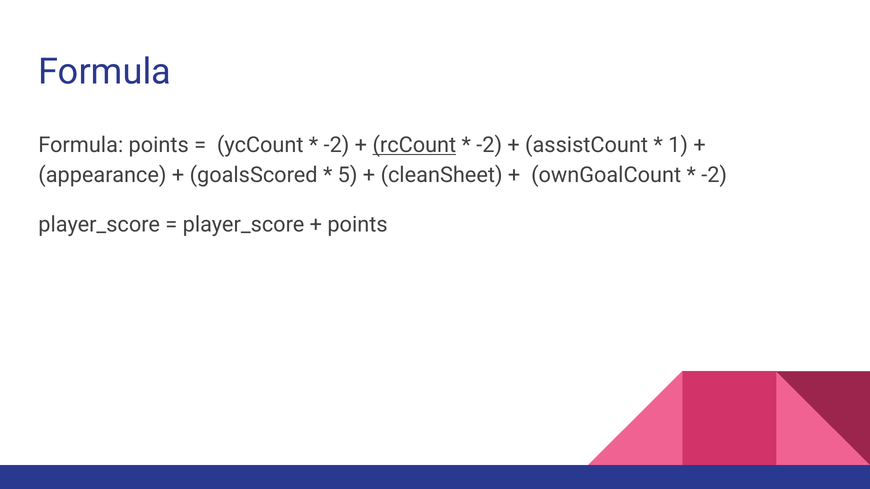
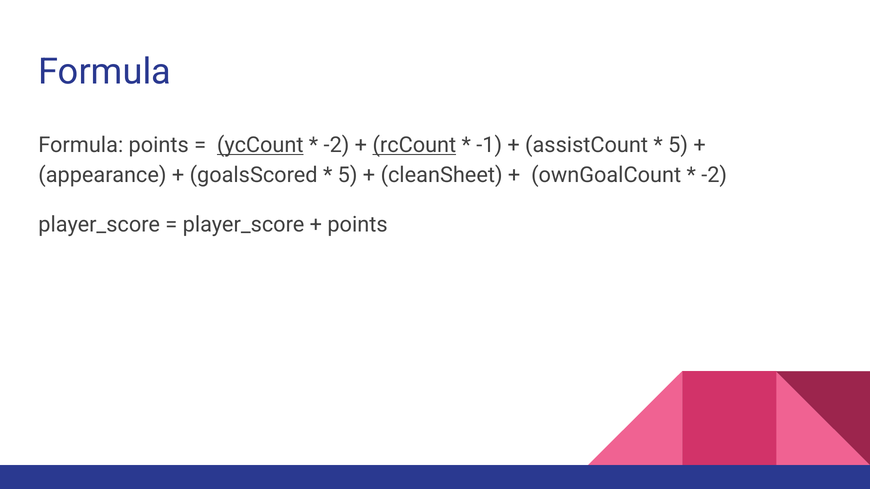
ycCount underline: none -> present
-2 at (489, 145): -2 -> -1
1 at (678, 145): 1 -> 5
